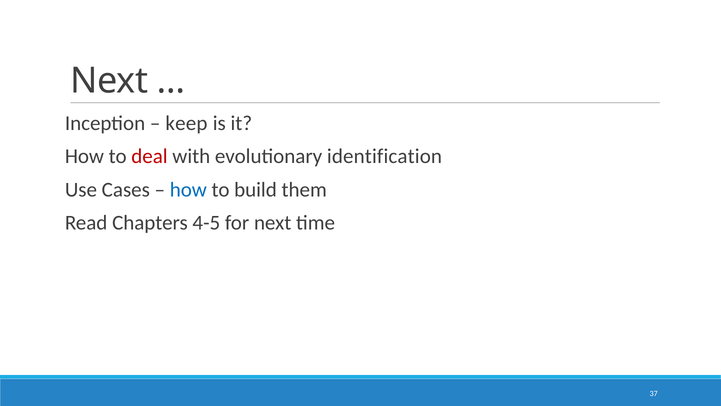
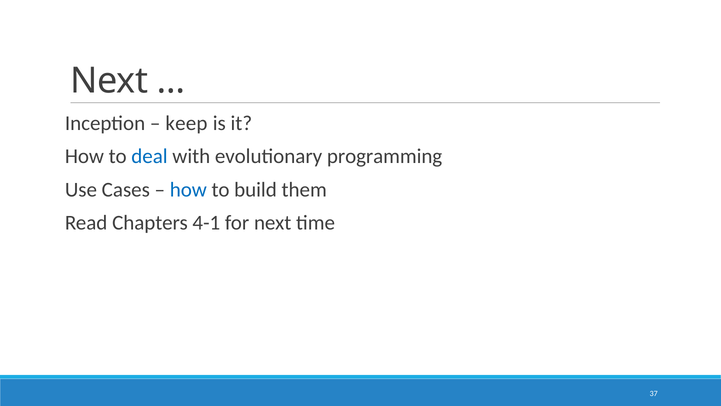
deal colour: red -> blue
identification: identification -> programming
4-5: 4-5 -> 4-1
